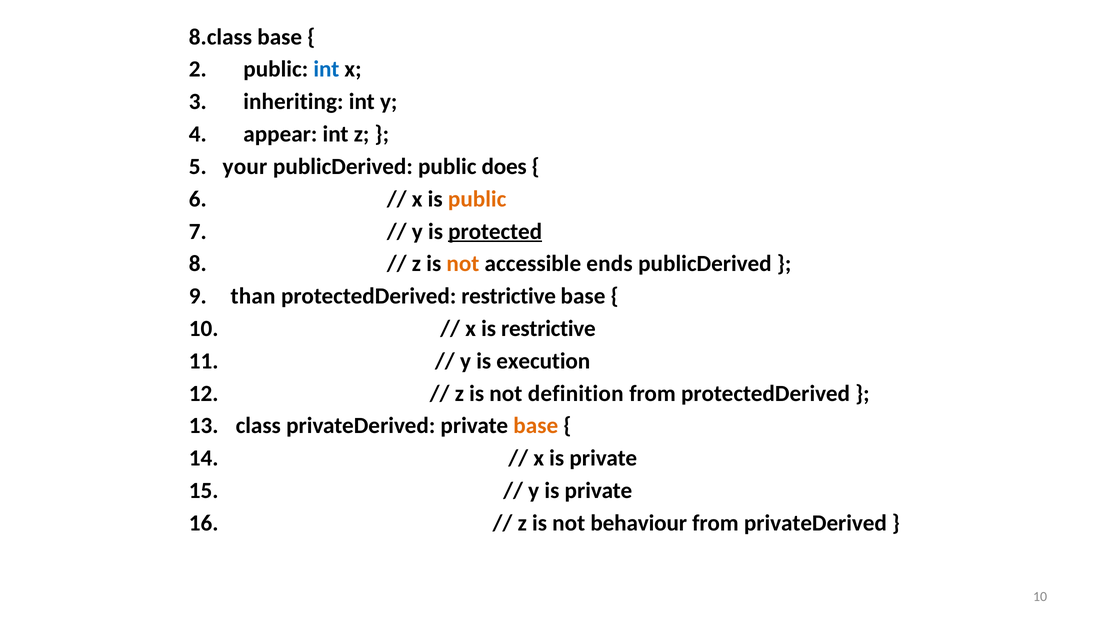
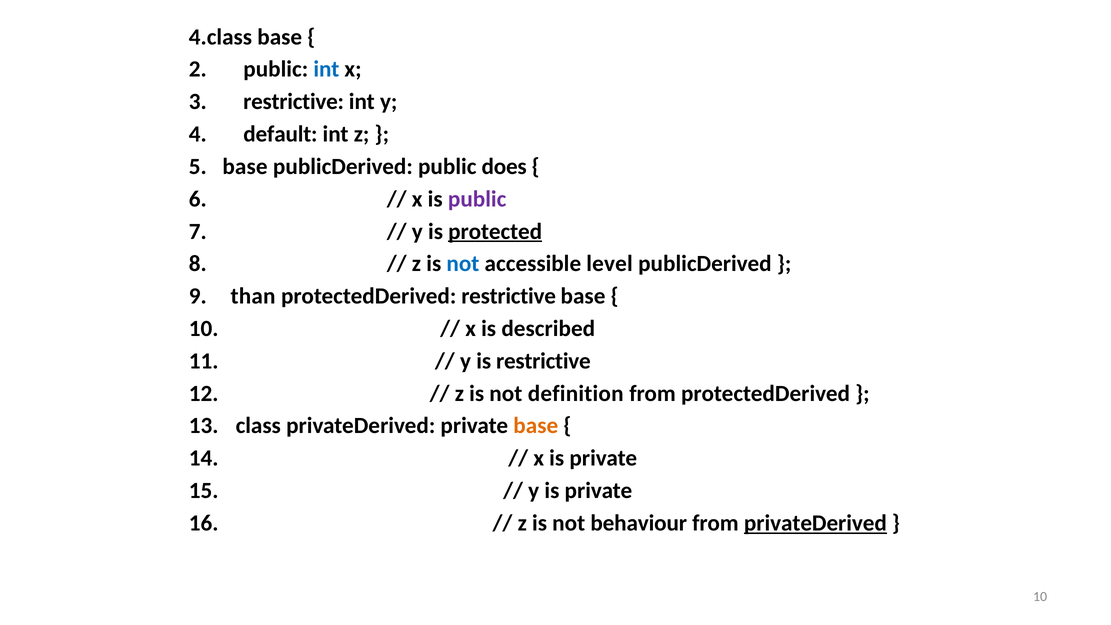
8.class: 8.class -> 4.class
3 inheriting: inheriting -> restrictive
appear: appear -> default
5 your: your -> base
public at (477, 199) colour: orange -> purple
not at (463, 264) colour: orange -> blue
ends: ends -> level
is restrictive: restrictive -> described
is execution: execution -> restrictive
privateDerived at (815, 523) underline: none -> present
